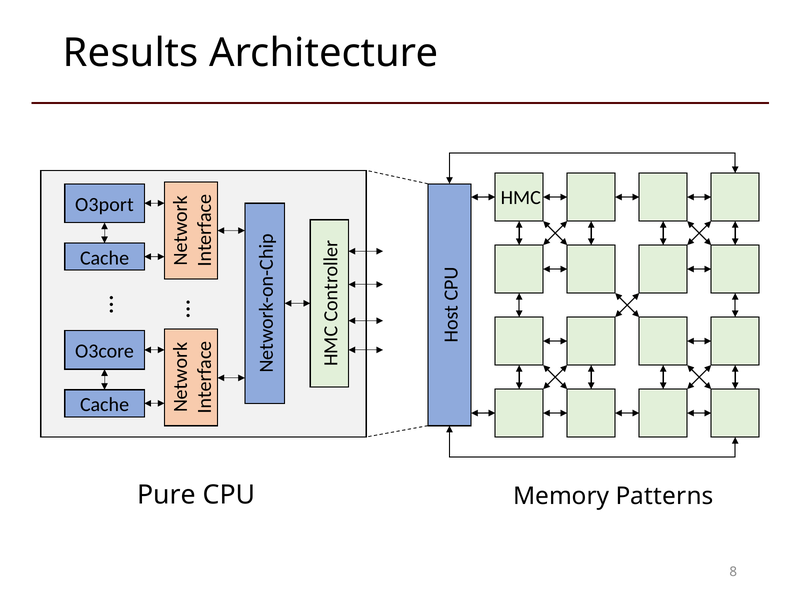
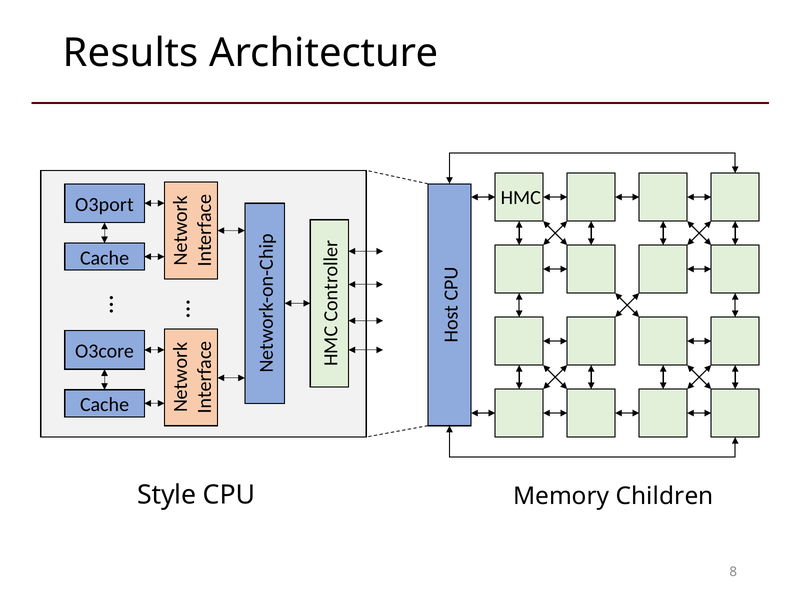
Pure: Pure -> Style
Patterns: Patterns -> Children
